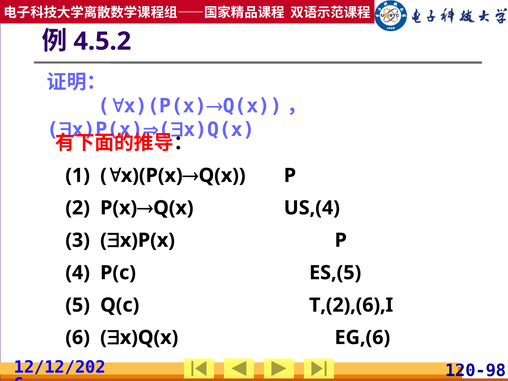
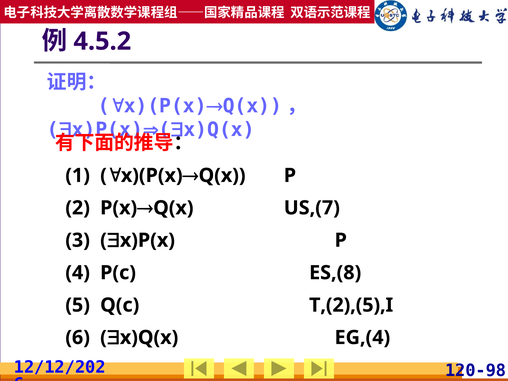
US,(4: US,(4 -> US,(7
ES,(5: ES,(5 -> ES,(8
T,(2),(6),I: T,(2),(6),I -> T,(2),(5),I
EG,(6: EG,(6 -> EG,(4
